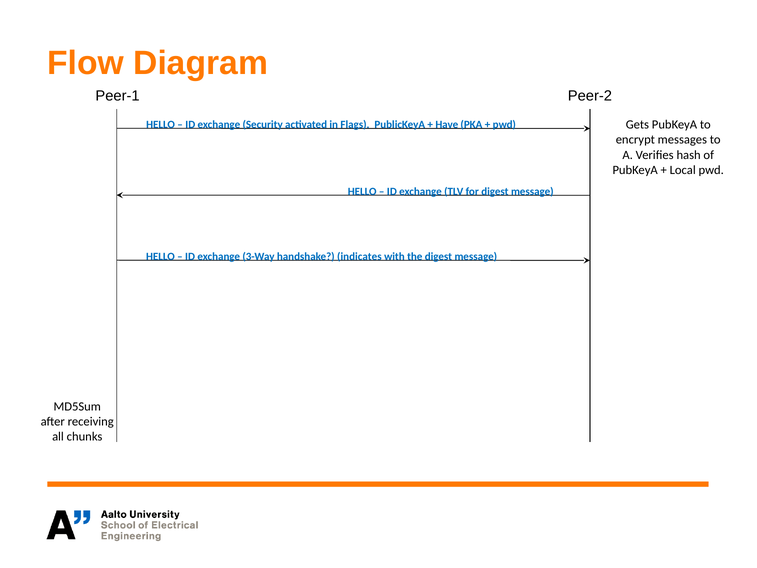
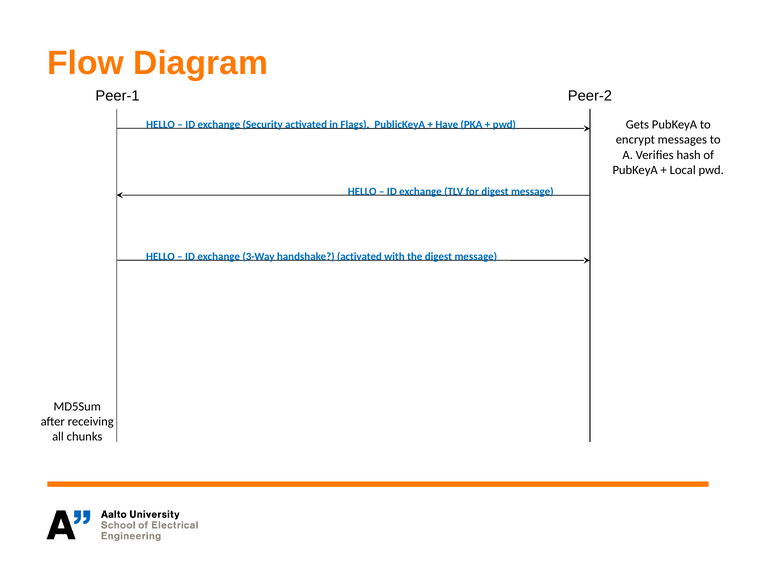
handshake indicates: indicates -> activated
